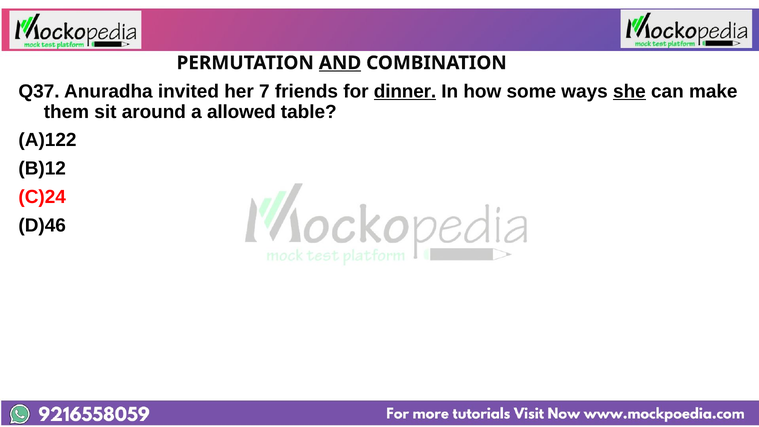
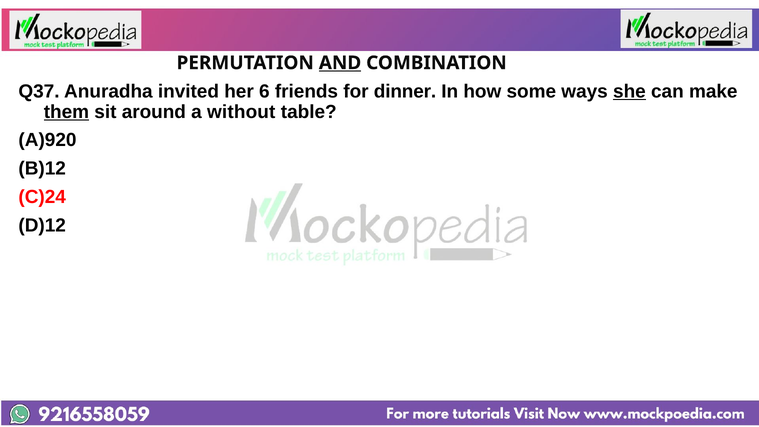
7: 7 -> 6
dinner underline: present -> none
them underline: none -> present
allowed: allowed -> without
A)122: A)122 -> A)920
D)46: D)46 -> D)12
